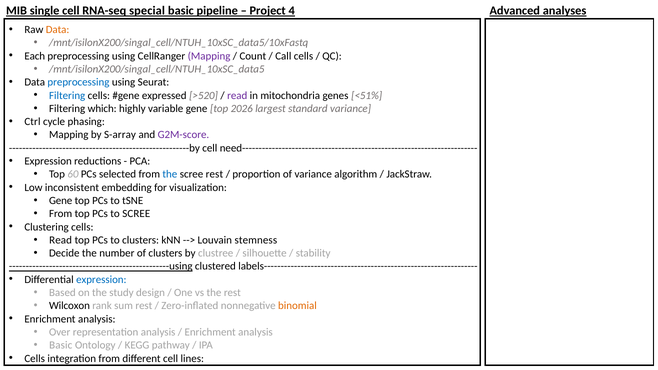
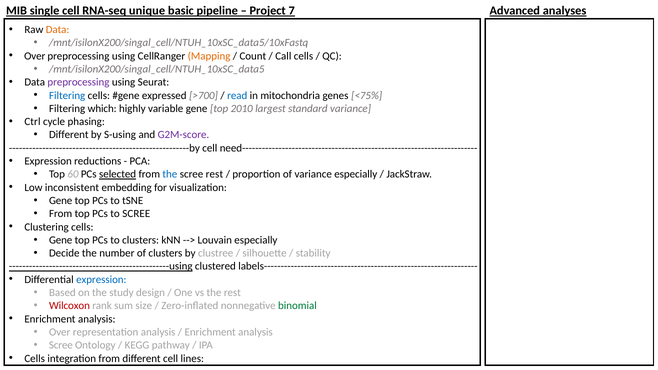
special: special -> unique
4: 4 -> 7
Each at (35, 56): Each -> Over
Mapping at (209, 56) colour: purple -> orange
preprocessing at (78, 82) colour: blue -> purple
>520: >520 -> >700
read at (237, 95) colour: purple -> blue
<51%: <51% -> <75%
2026: 2026 -> 2010
Mapping at (69, 135): Mapping -> Different
S-array: S-array -> S-using
selected underline: none -> present
variance algorithm: algorithm -> especially
Read at (61, 240): Read -> Gene
Louvain stemness: stemness -> especially
Wilcoxon colour: black -> red
sum rest: rest -> size
binomial colour: orange -> green
Basic at (61, 345): Basic -> Scree
